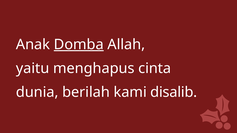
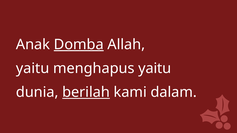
menghapus cinta: cinta -> yaitu
berilah underline: none -> present
disalib: disalib -> dalam
